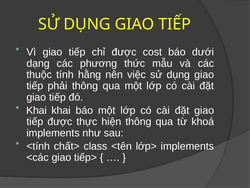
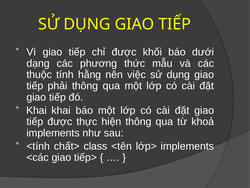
cost: cost -> khối
